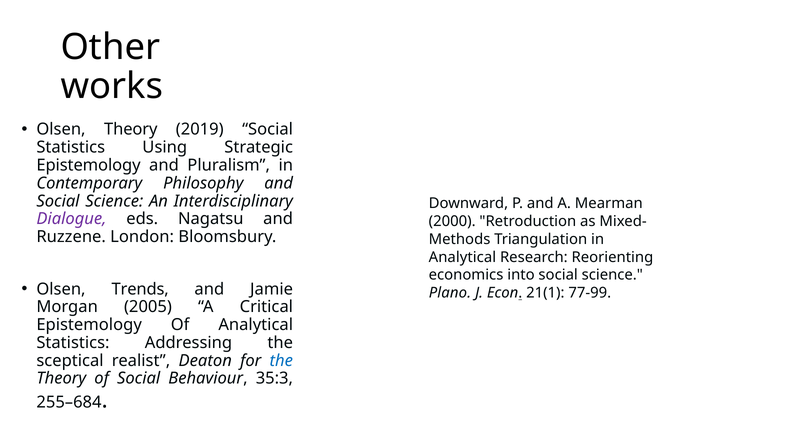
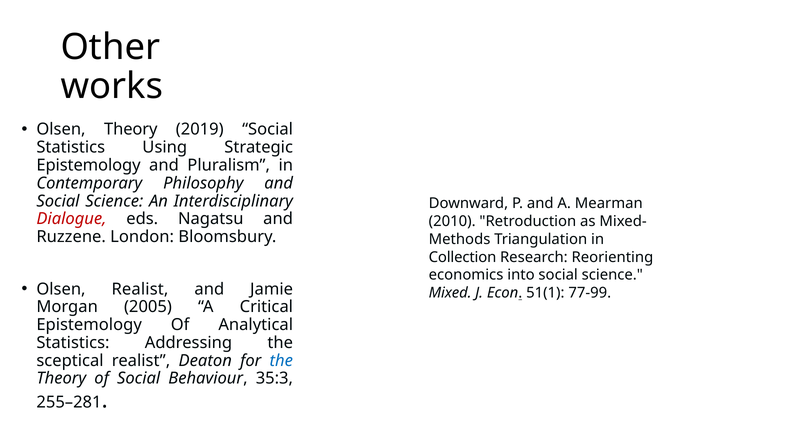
Dialogue colour: purple -> red
2000: 2000 -> 2010
Analytical at (462, 257): Analytical -> Collection
Olsen Trends: Trends -> Realist
Plano: Plano -> Mixed
21(1: 21(1 -> 51(1
255–684: 255–684 -> 255–281
